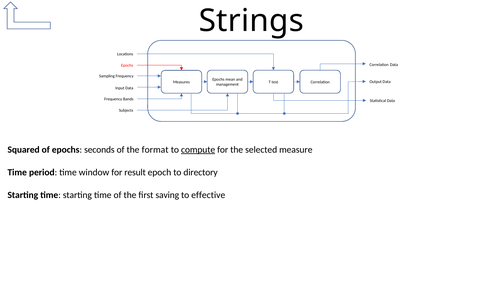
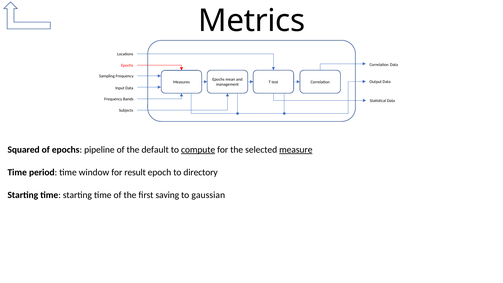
Strings: Strings -> Metrics
seconds: seconds -> pipeline
format: format -> default
measure underline: none -> present
effective: effective -> gaussian
